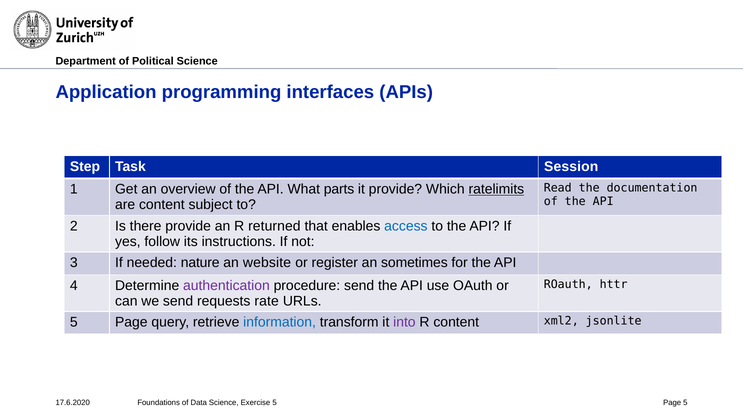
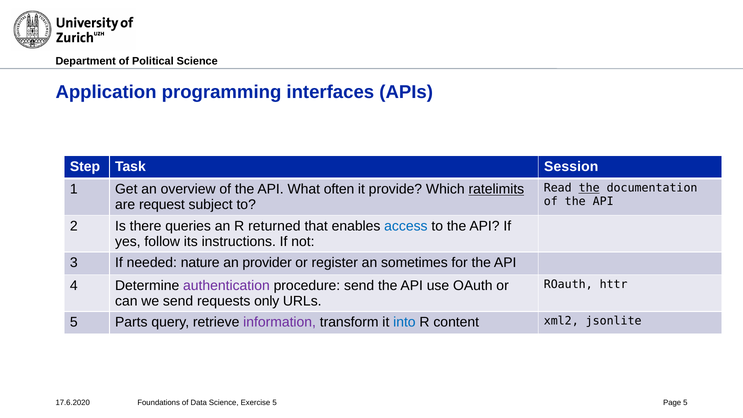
parts: parts -> often
the at (589, 188) underline: none -> present
are content: content -> request
there provide: provide -> queries
website: website -> provider
rate: rate -> only
5 Page: Page -> Parts
information colour: blue -> purple
into colour: purple -> blue
